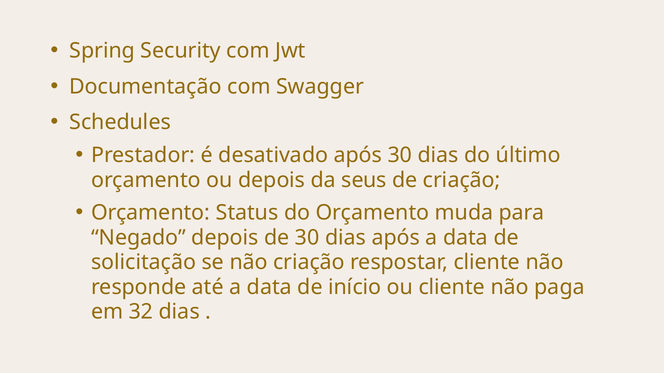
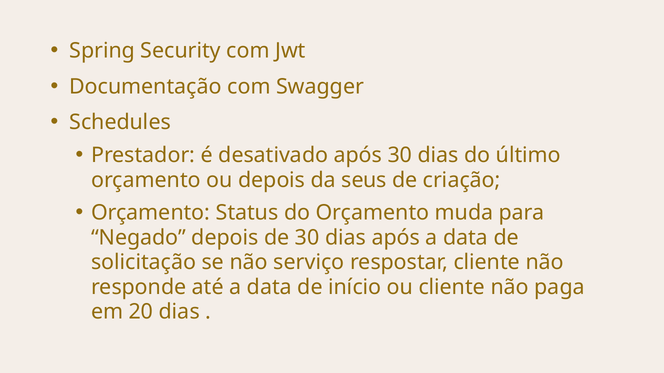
não criação: criação -> serviço
32: 32 -> 20
